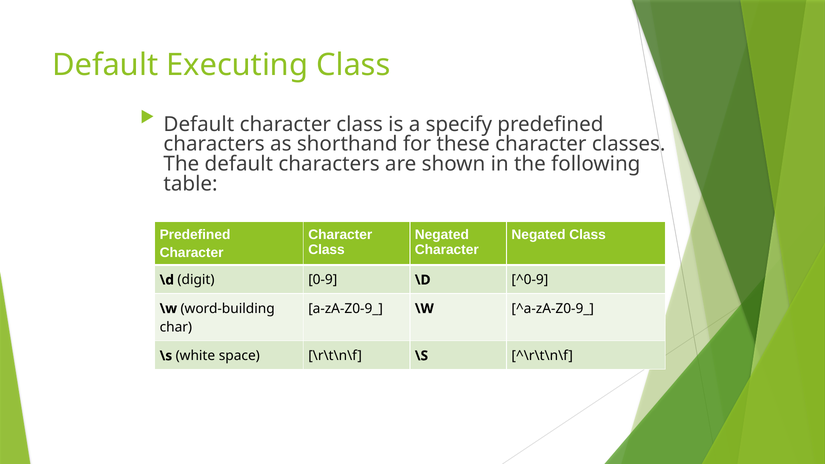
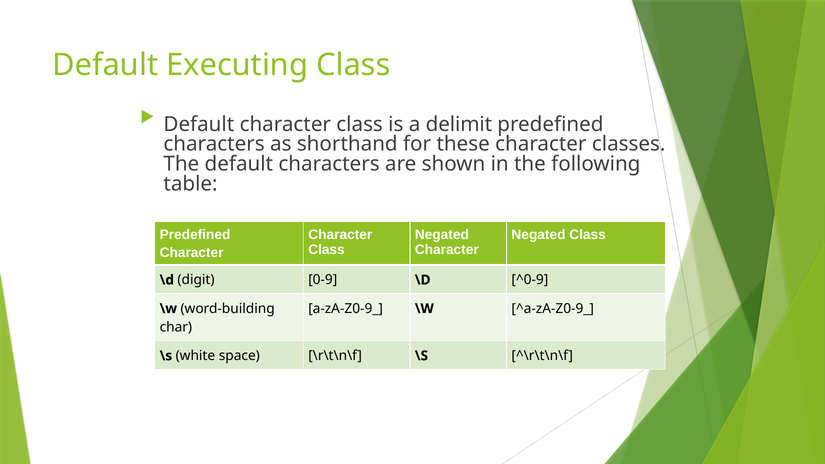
specify: specify -> delimit
